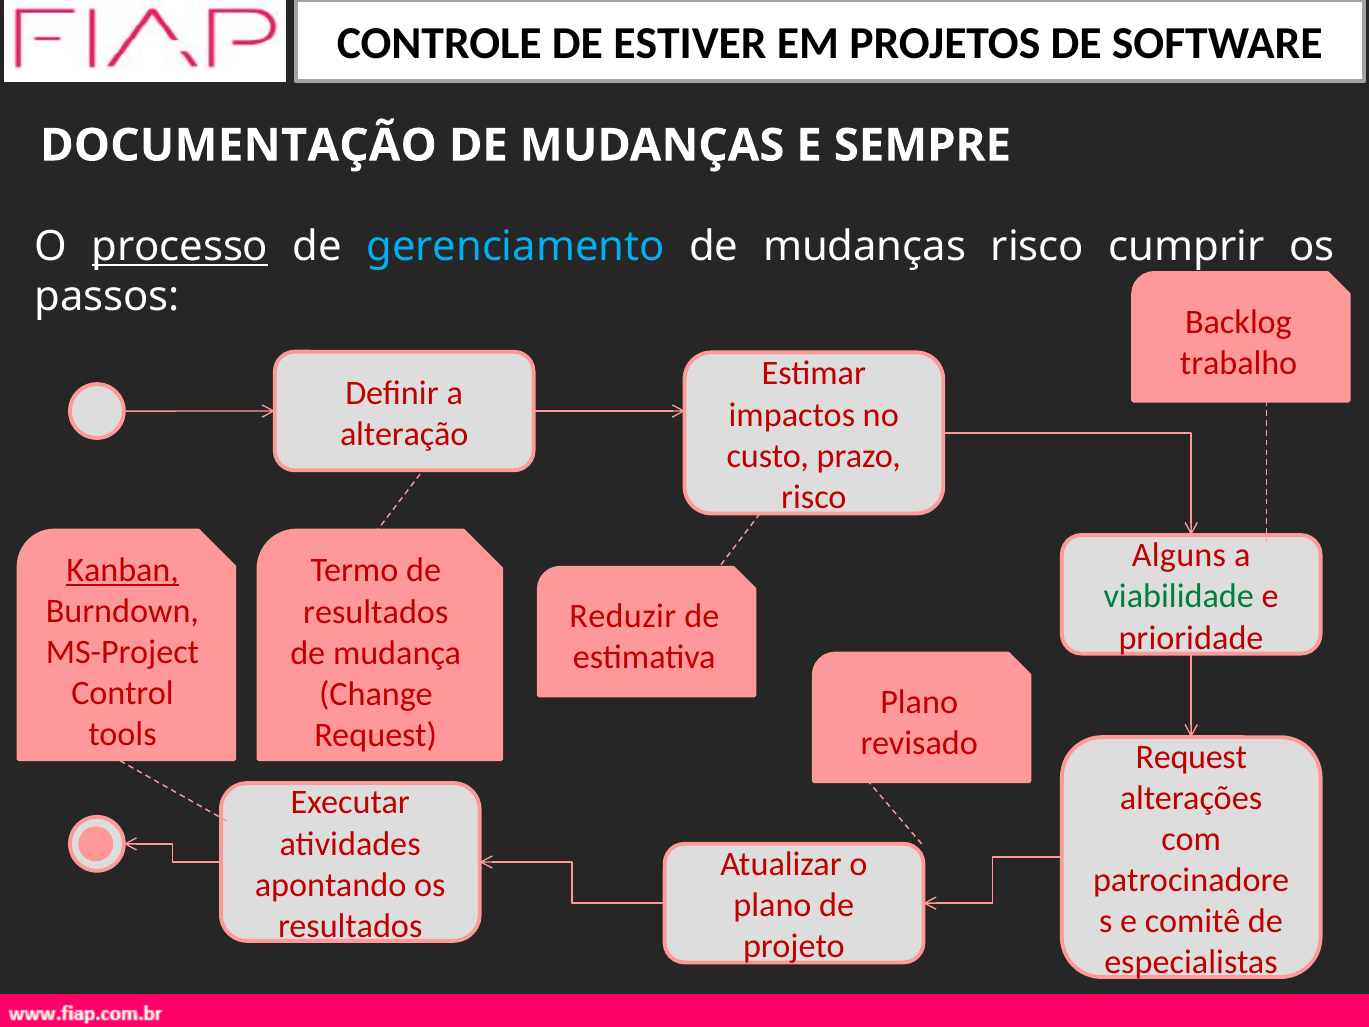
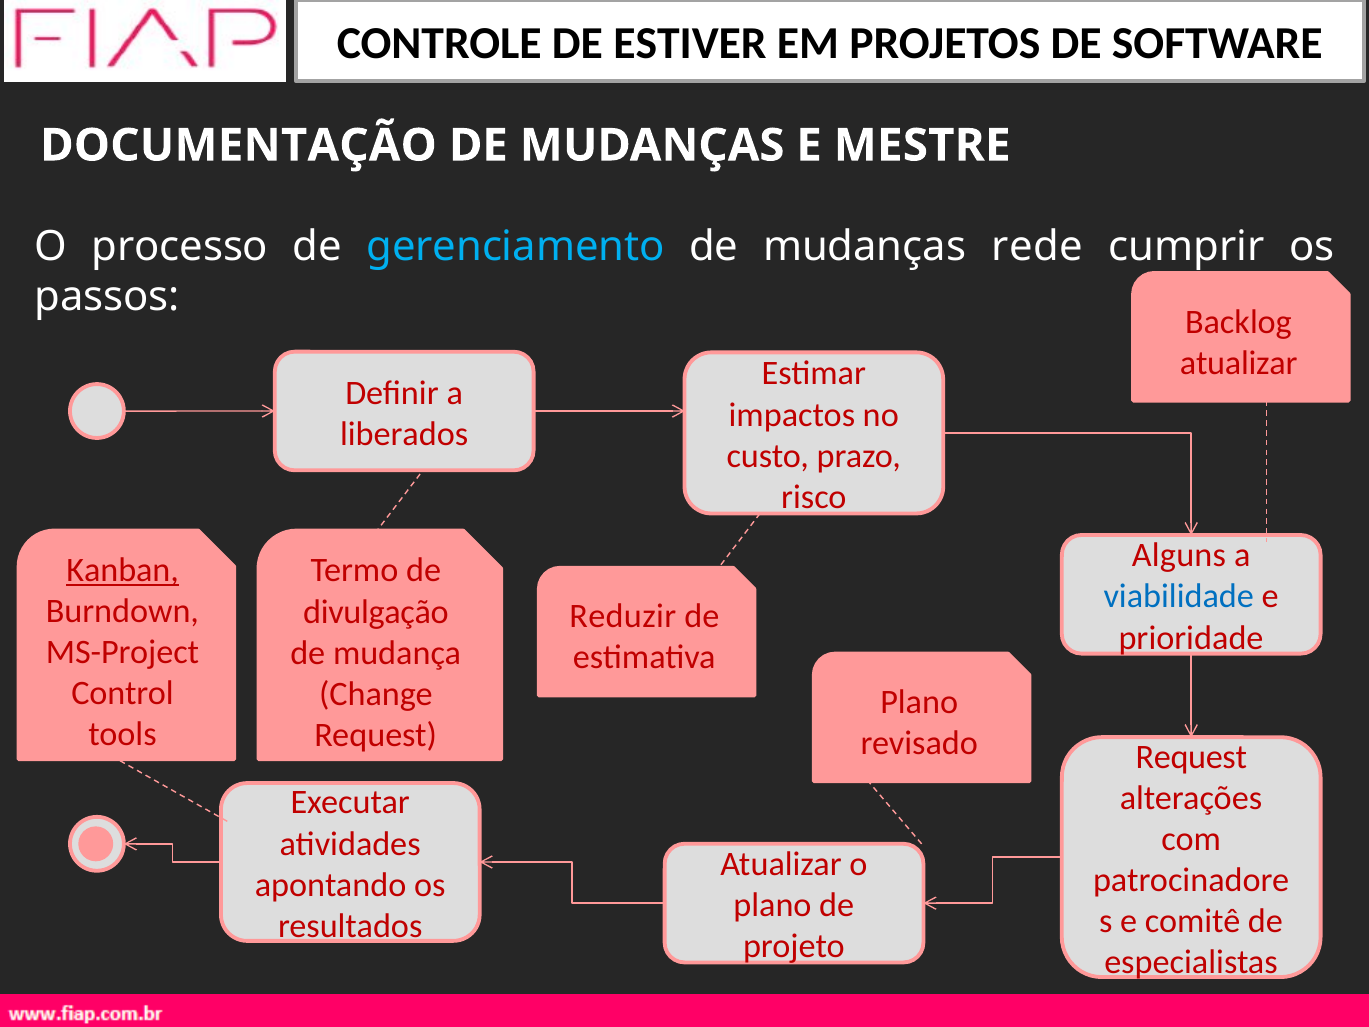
SEMPRE: SEMPRE -> MESTRE
processo underline: present -> none
mudanças risco: risco -> rede
trabalho at (1239, 363): trabalho -> atualizar
alteração: alteração -> liberados
viabilidade colour: green -> blue
resultados at (376, 612): resultados -> divulgação
